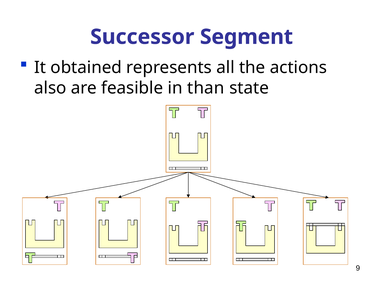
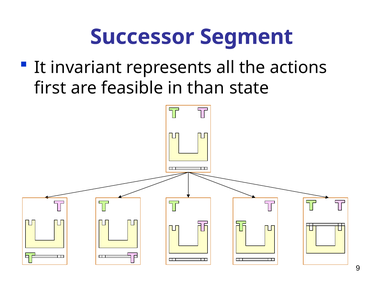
obtained: obtained -> invariant
also: also -> first
